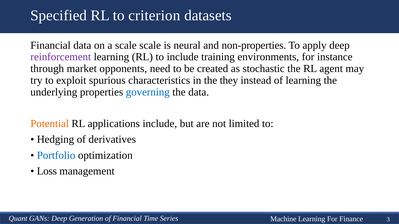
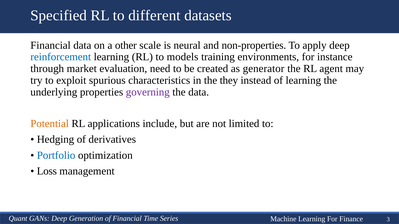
criterion: criterion -> different
a scale: scale -> other
reinforcement colour: purple -> blue
to include: include -> models
opponents: opponents -> evaluation
stochastic: stochastic -> generator
governing colour: blue -> purple
